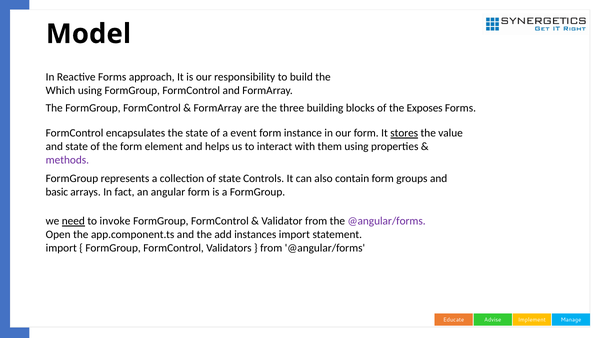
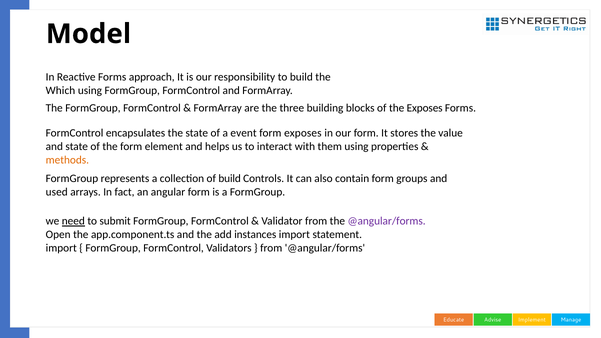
form instance: instance -> exposes
stores underline: present -> none
methods colour: purple -> orange
of state: state -> build
basic: basic -> used
invoke: invoke -> submit
